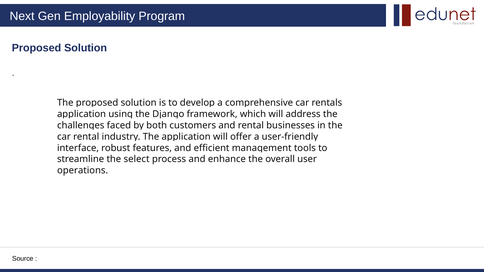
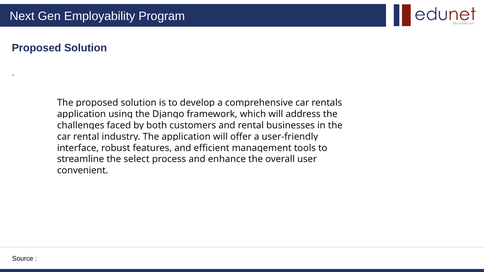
operations: operations -> convenient
